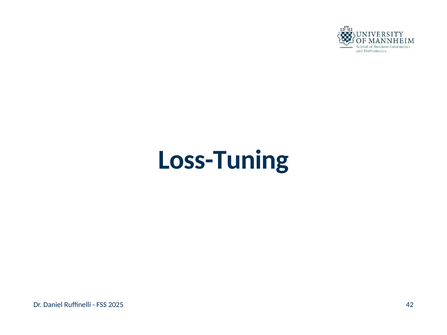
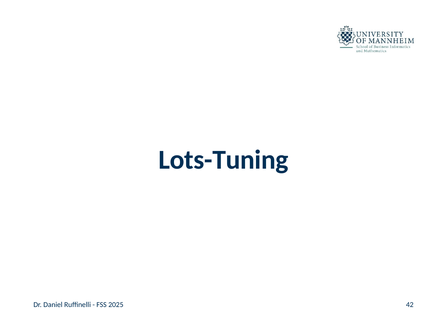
Loss-Tuning: Loss-Tuning -> Lots-Tuning
